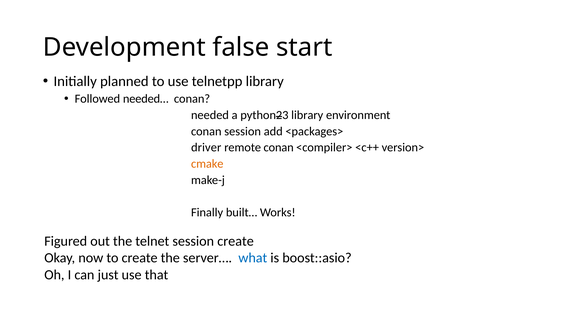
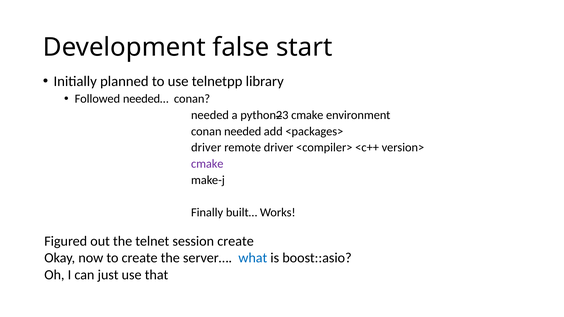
python23 library: library -> cmake
session at (243, 131): session -> needed
remote conan: conan -> driver
cmake at (207, 164) colour: orange -> purple
